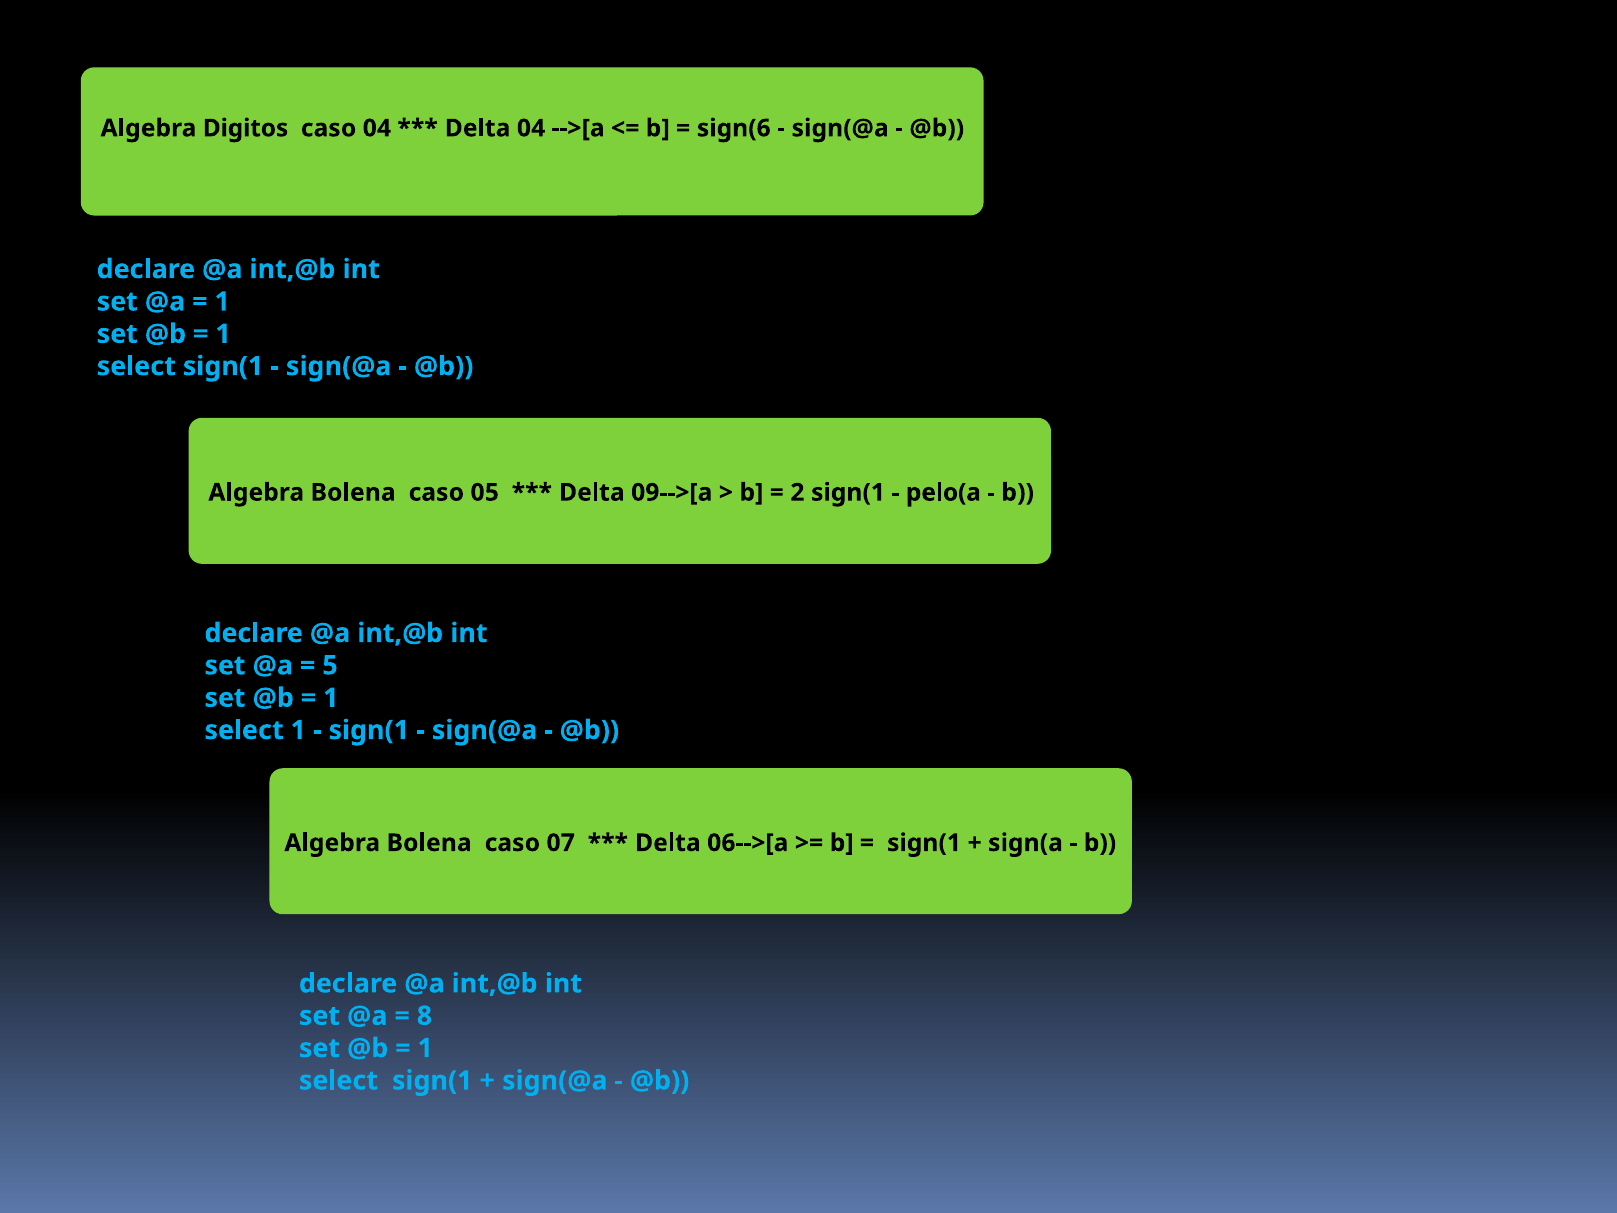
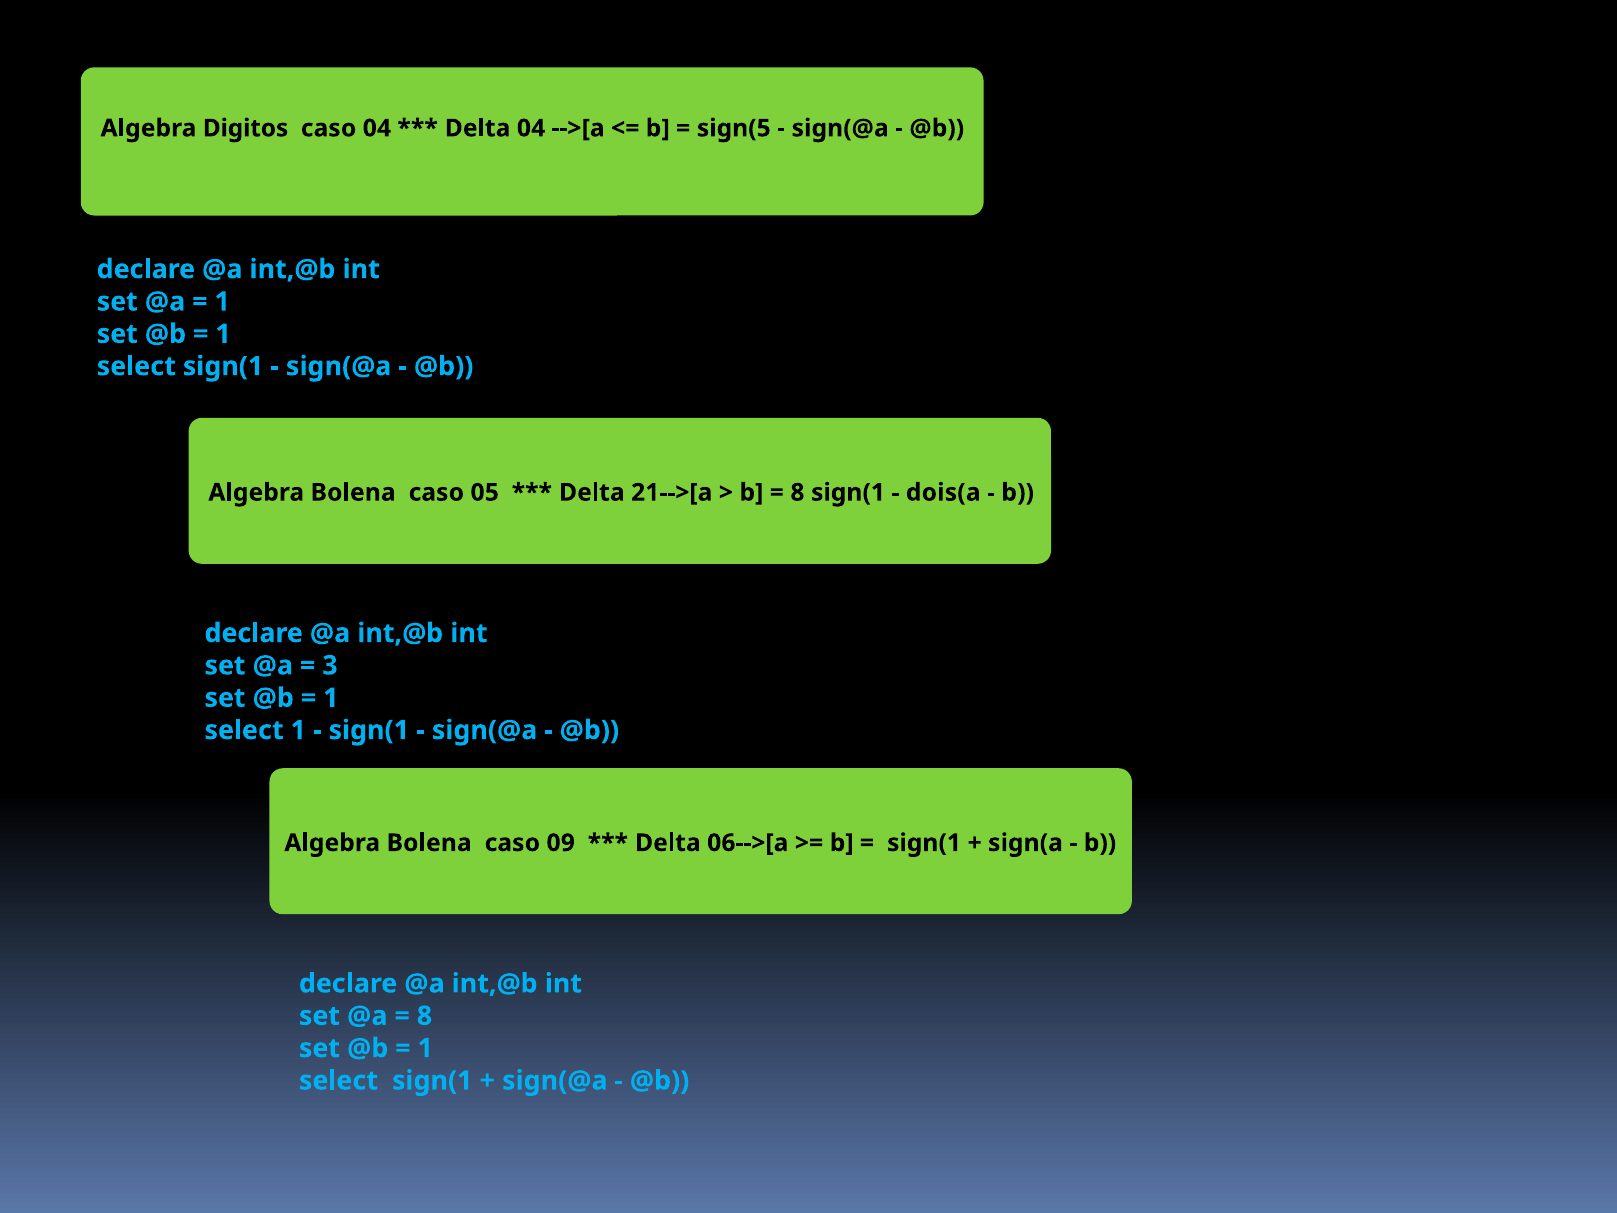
sign(6: sign(6 -> sign(5
09-->[a: 09-->[a -> 21-->[a
2 at (797, 492): 2 -> 8
pelo(a: pelo(a -> dois(a
5: 5 -> 3
07: 07 -> 09
